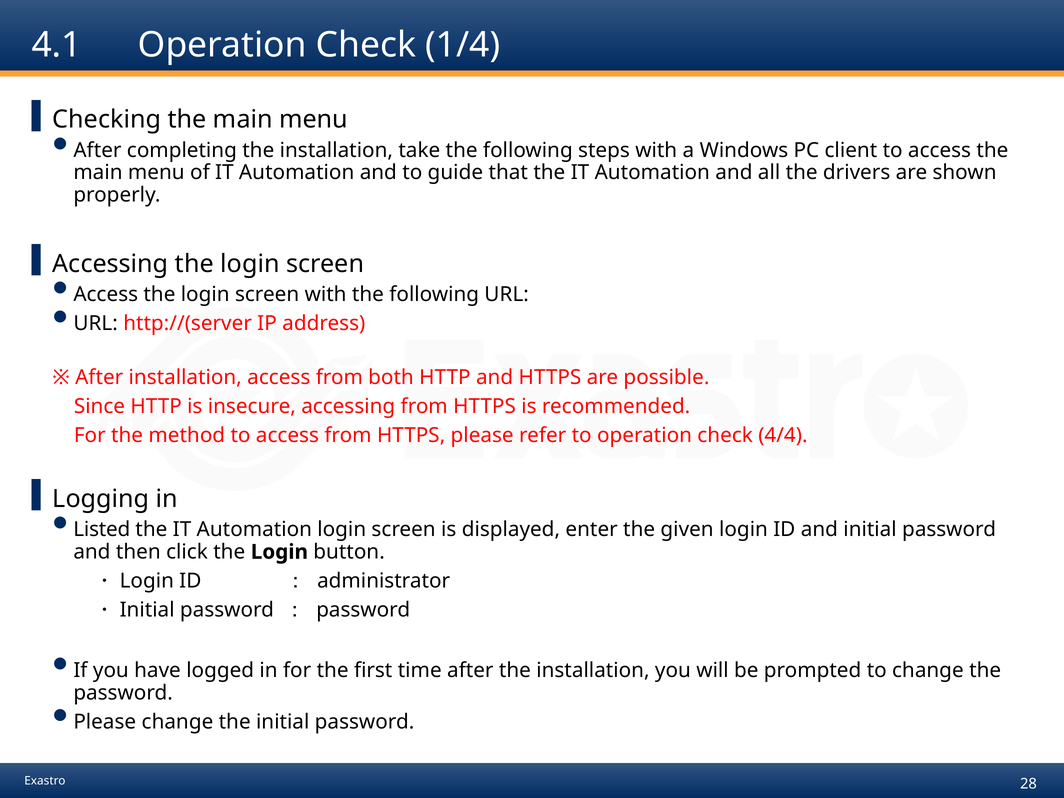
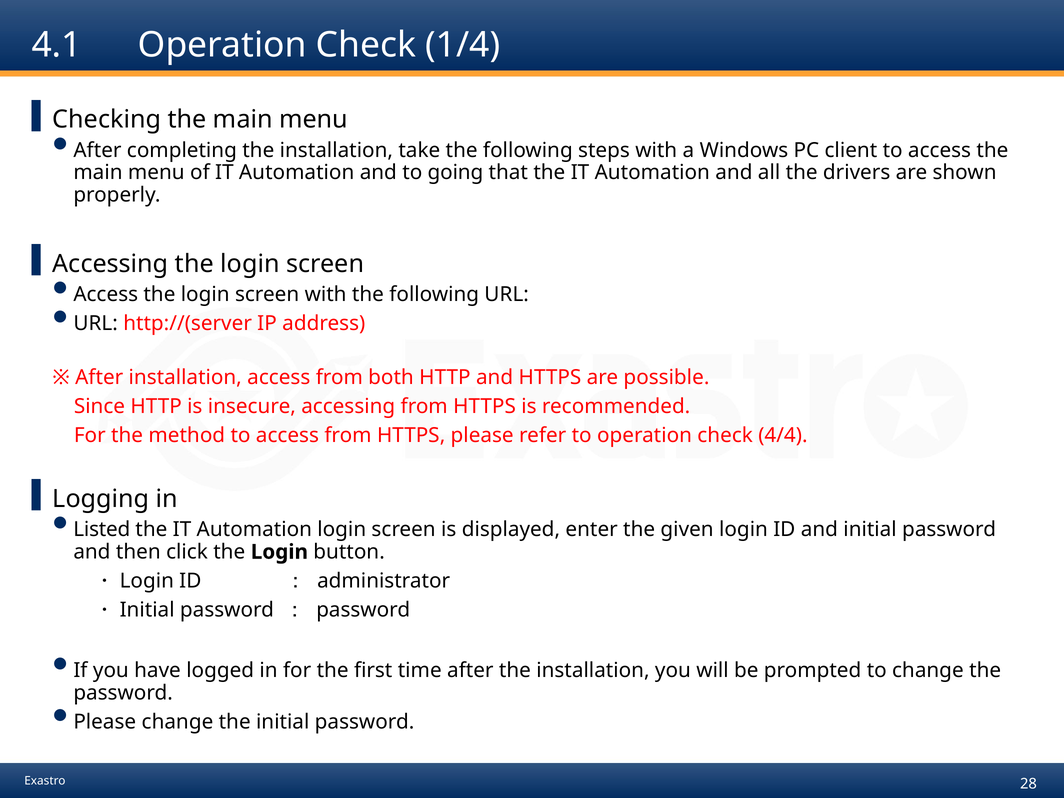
guide: guide -> going
